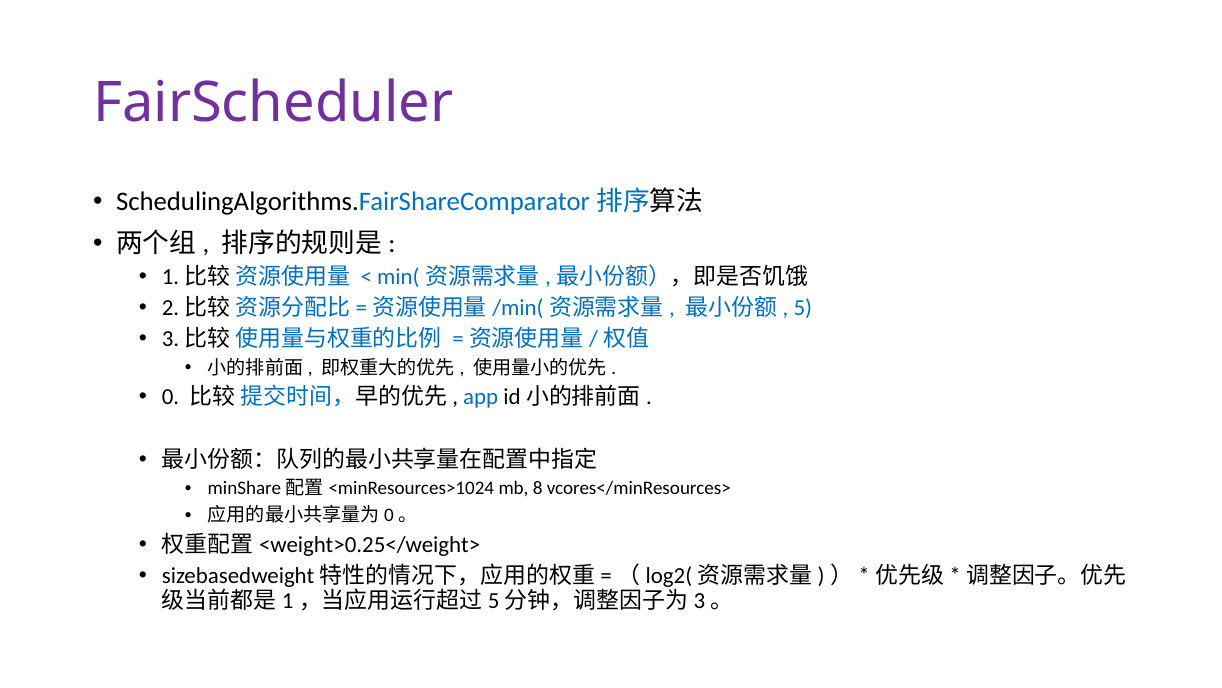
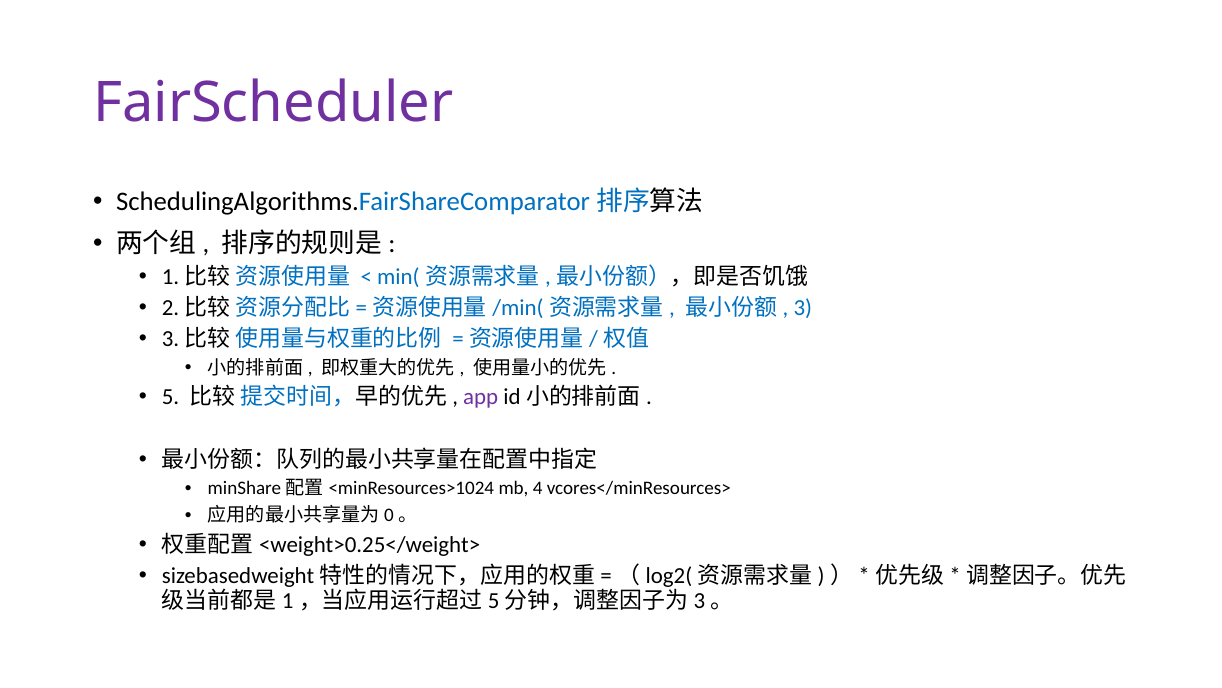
5: 5 -> 3
0: 0 -> 5
app colour: blue -> purple
8: 8 -> 4
